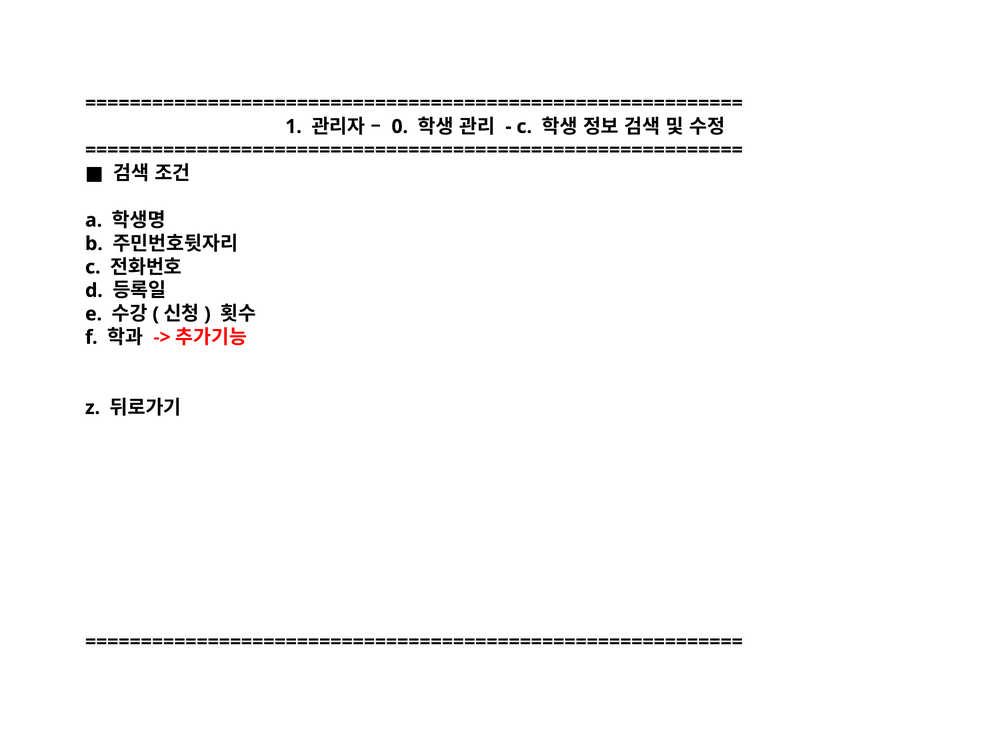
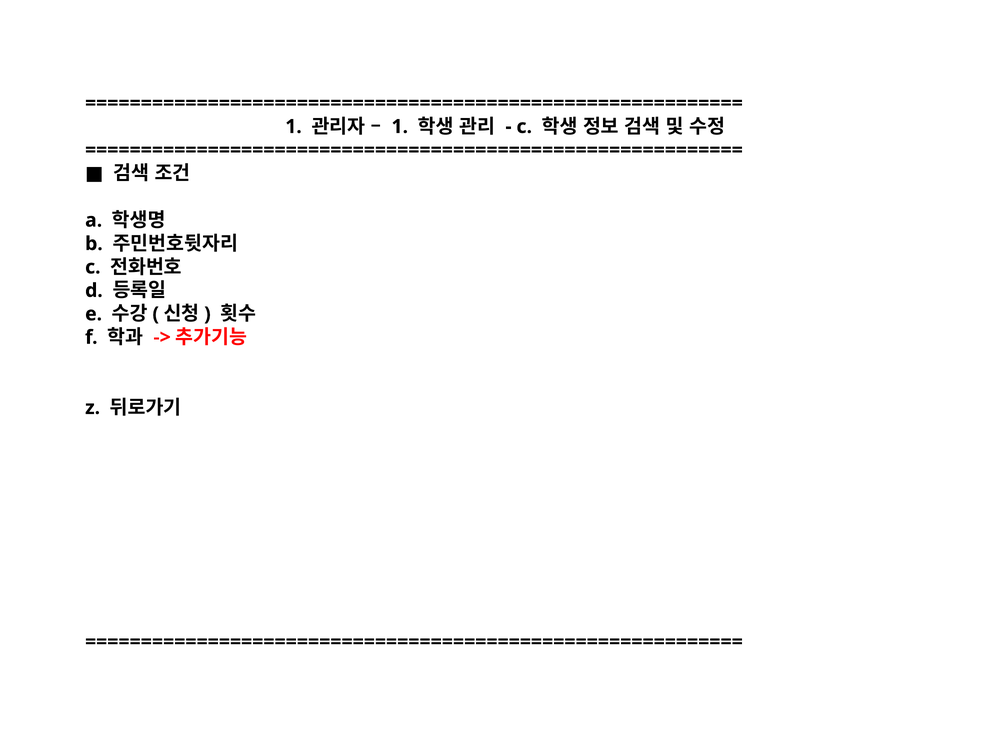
0 at (400, 127): 0 -> 1
